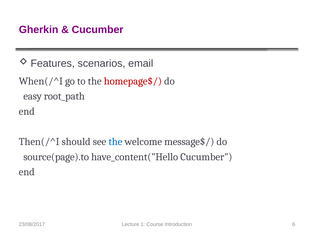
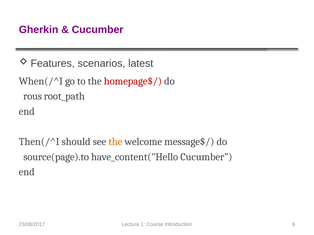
email: email -> latest
easy: easy -> rous
the at (115, 142) colour: blue -> orange
